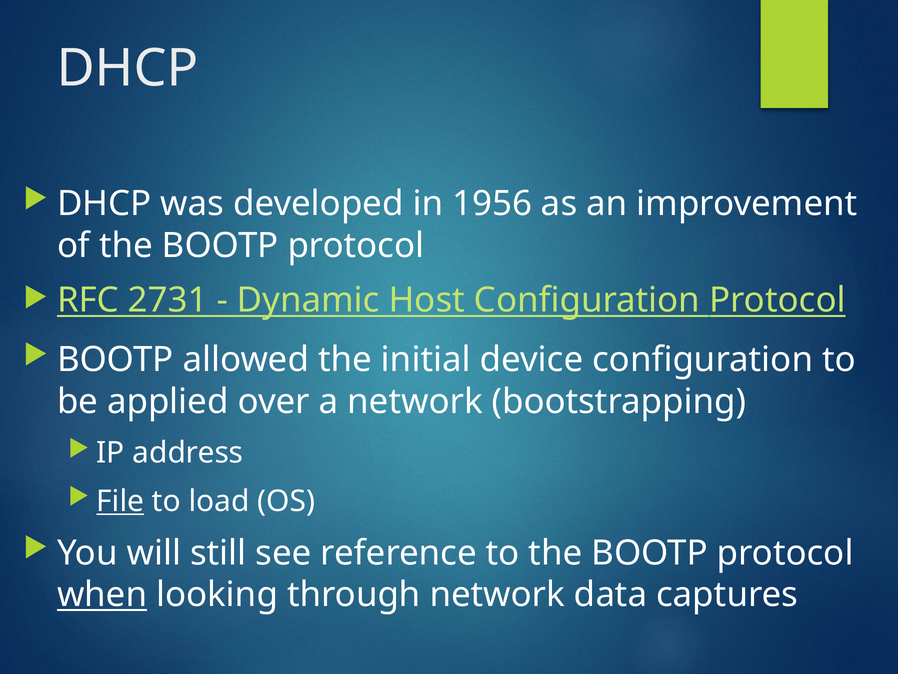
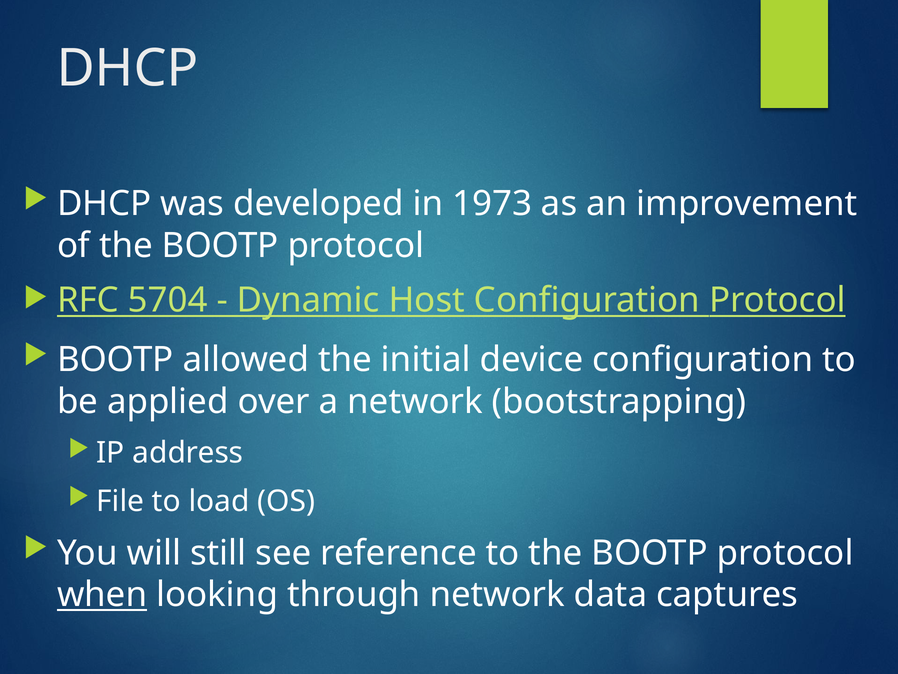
1956: 1956 -> 1973
2731: 2731 -> 5704
File underline: present -> none
